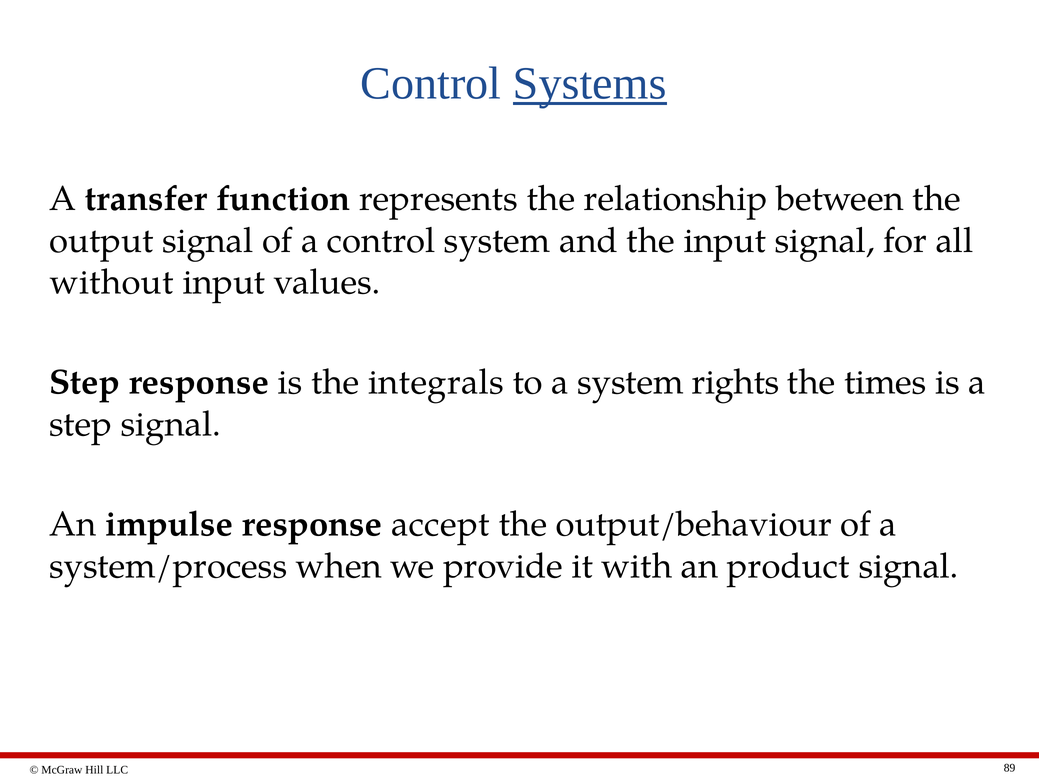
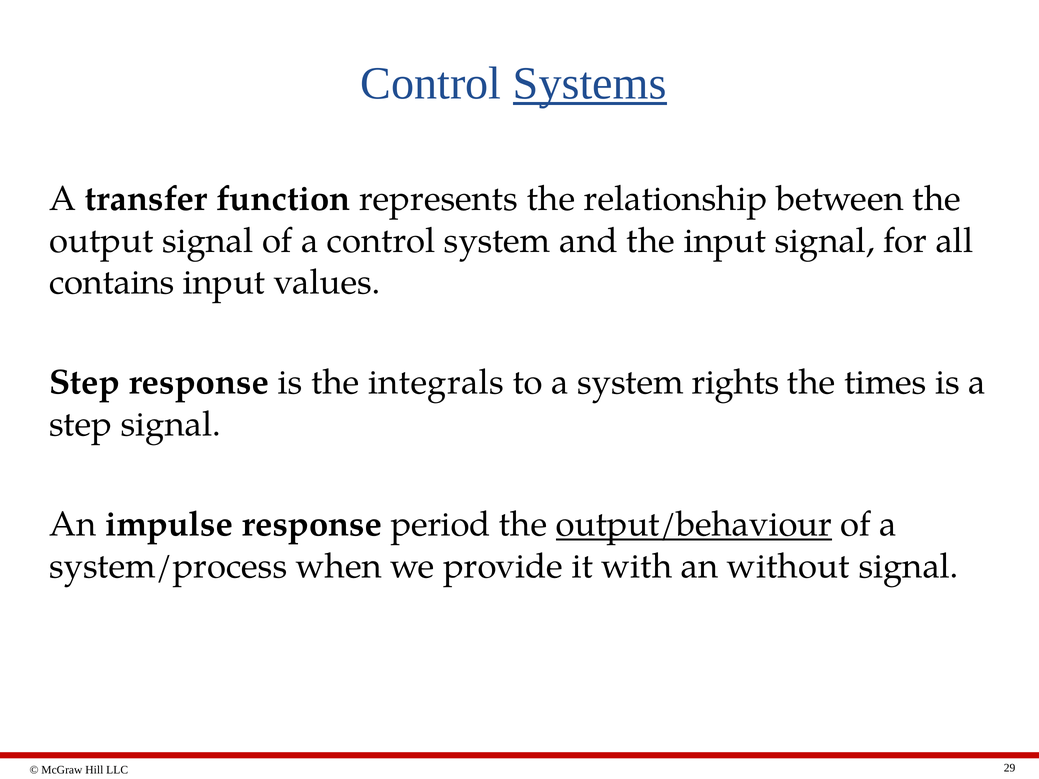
without: without -> contains
accept: accept -> period
output/behaviour underline: none -> present
product: product -> without
89: 89 -> 29
